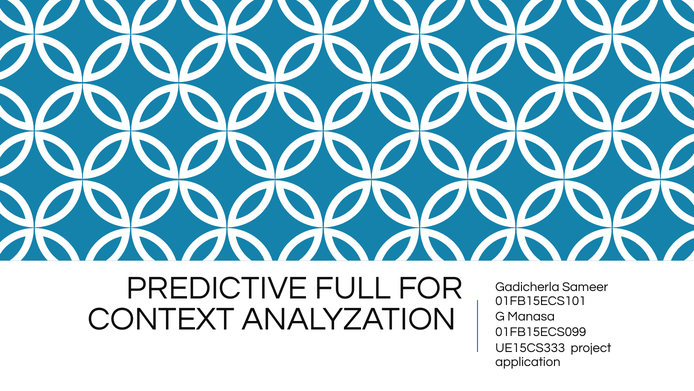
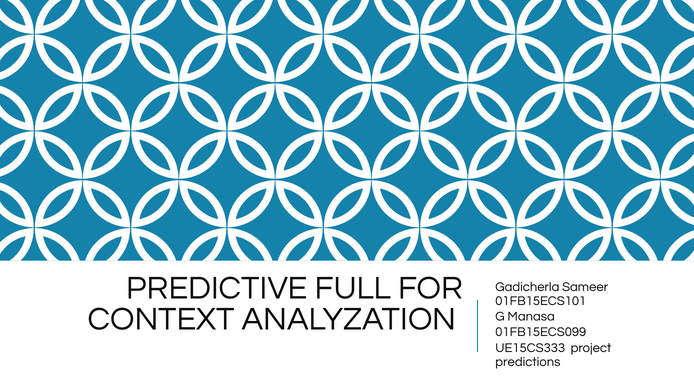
application: application -> predictions
